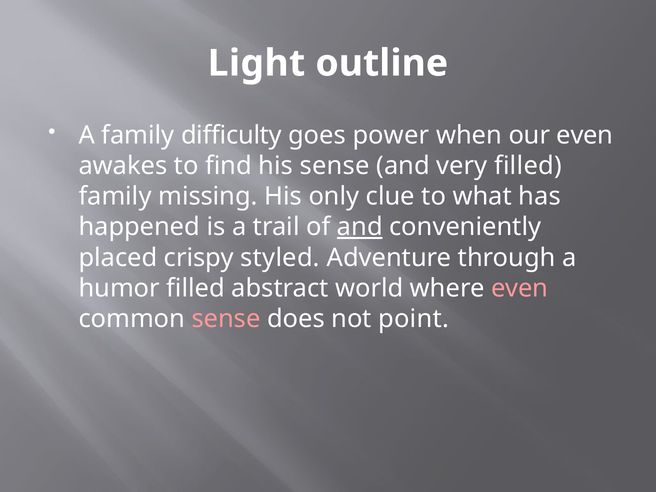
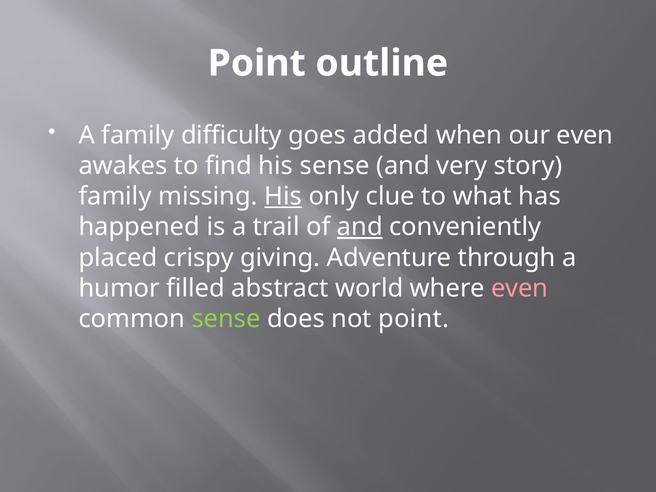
Light at (256, 63): Light -> Point
power: power -> added
very filled: filled -> story
His at (283, 196) underline: none -> present
styled: styled -> giving
sense at (226, 319) colour: pink -> light green
